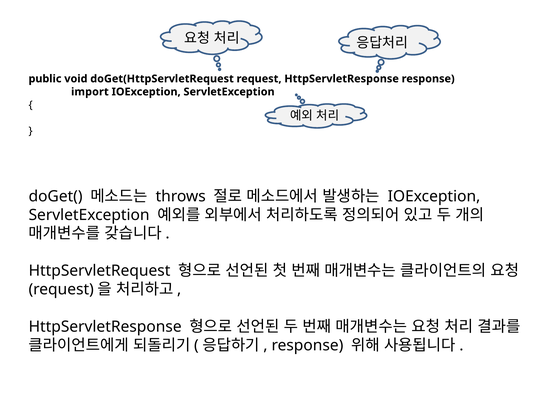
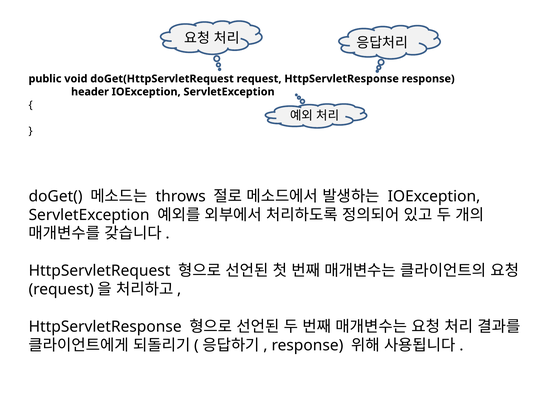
import: import -> header
